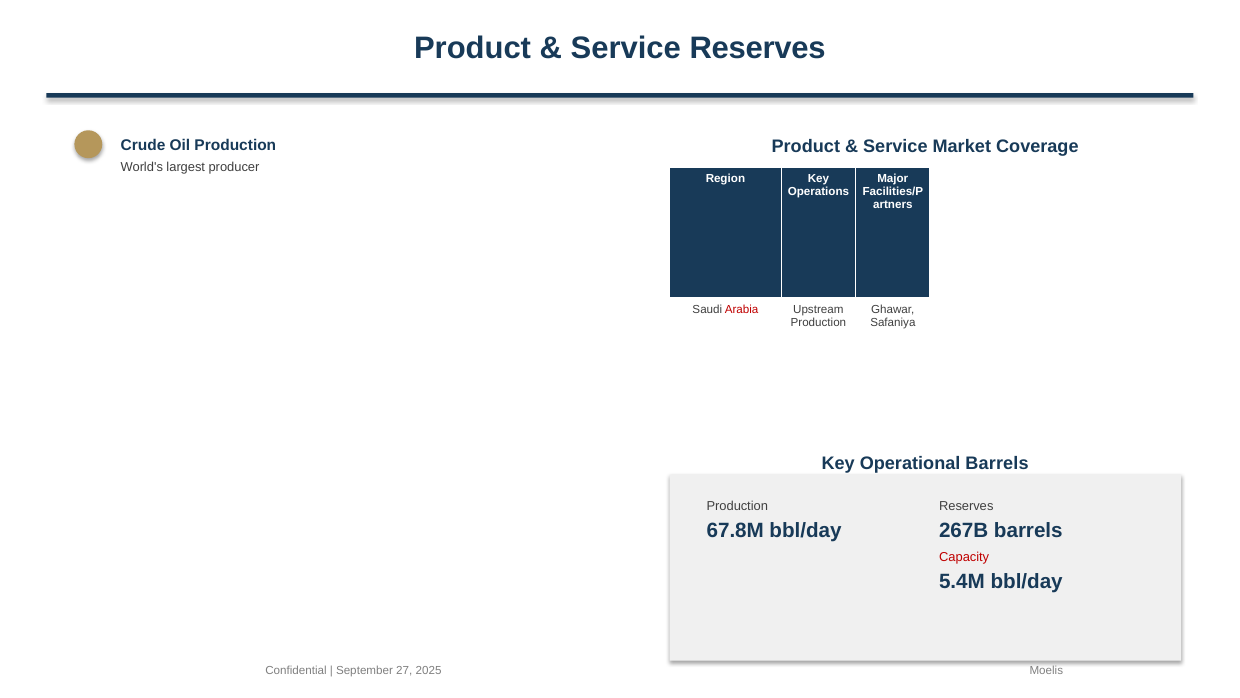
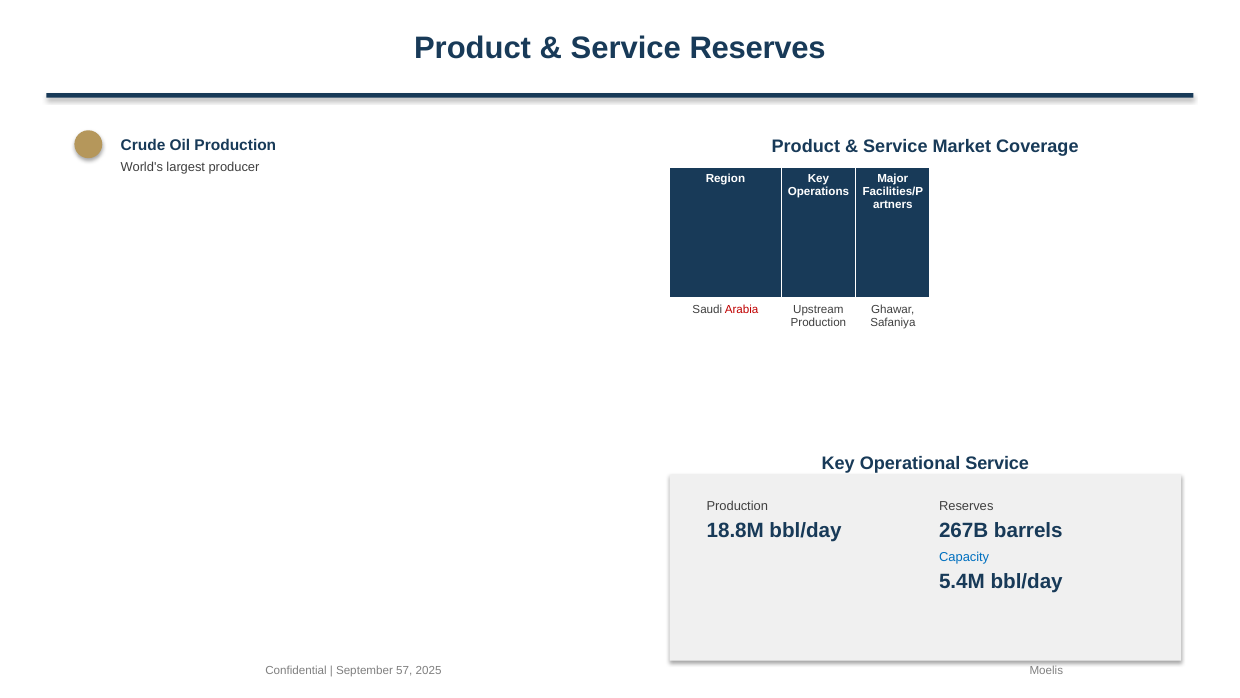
Operational Barrels: Barrels -> Service
67.8M: 67.8M -> 18.8M
Capacity colour: red -> blue
27: 27 -> 57
